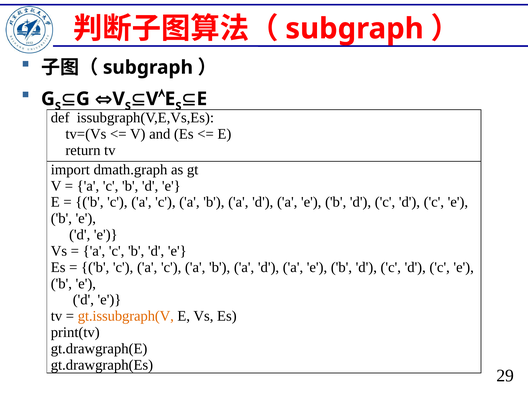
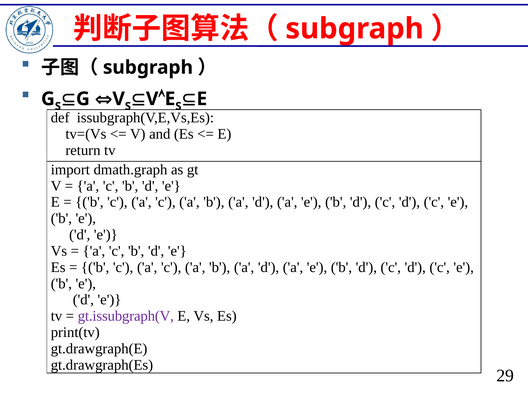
gt.issubgraph(V colour: orange -> purple
